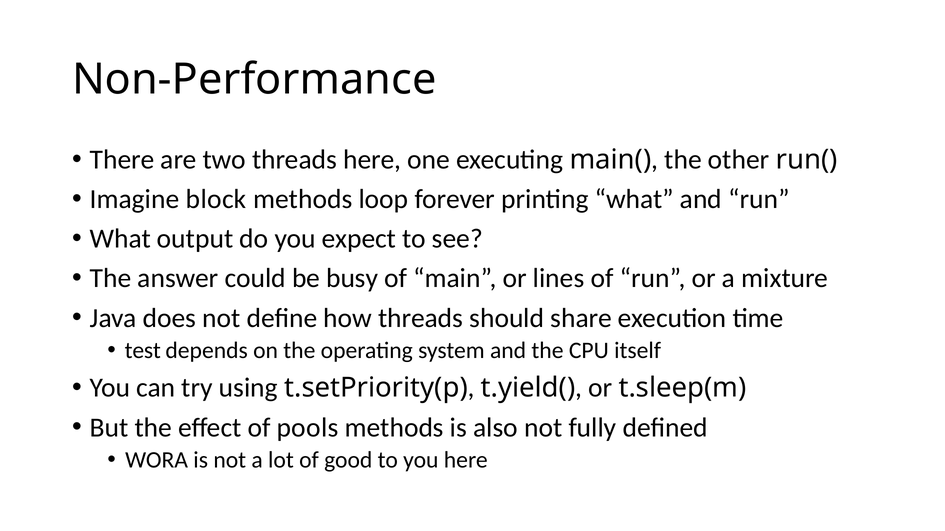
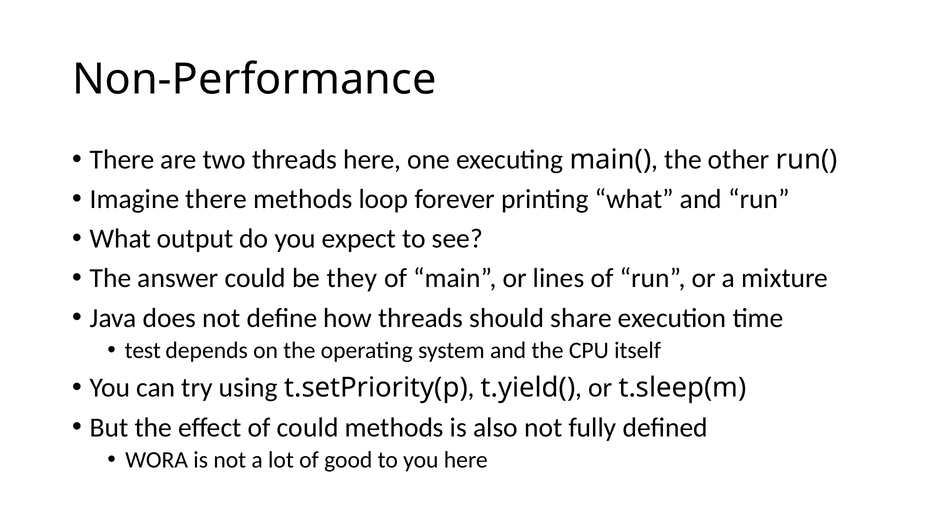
Imagine block: block -> there
busy: busy -> they
of pools: pools -> could
